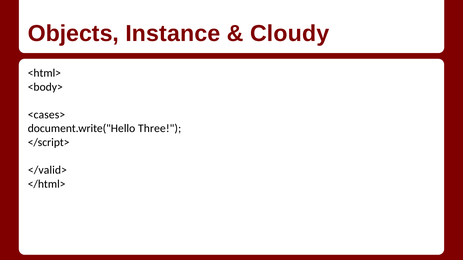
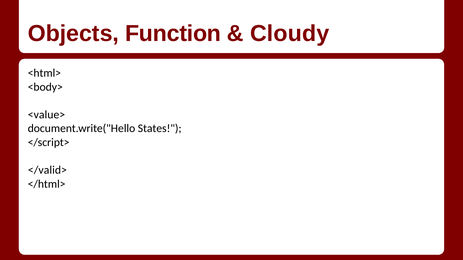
Instance: Instance -> Function
<cases>: <cases> -> <value>
Three: Three -> States
